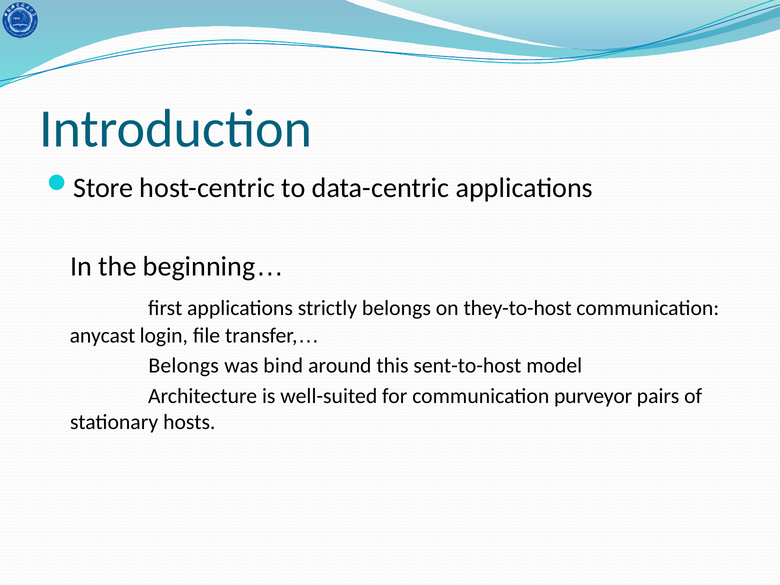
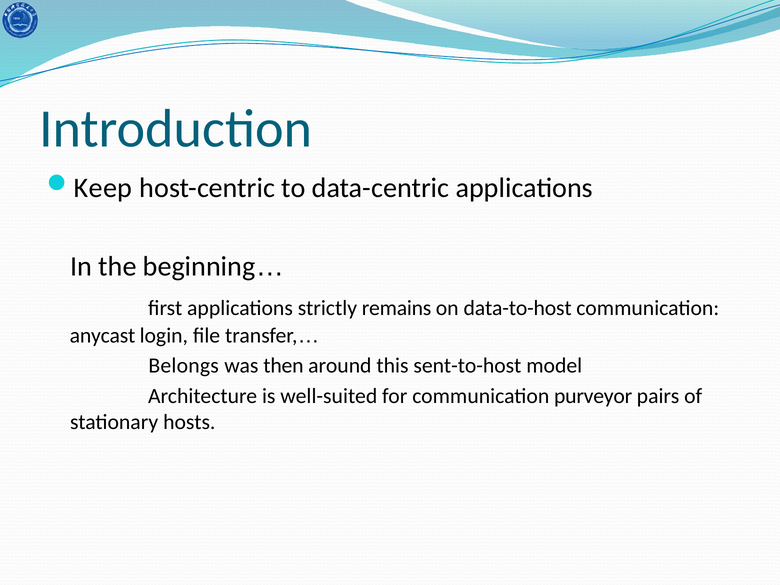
Store: Store -> Keep
strictly belongs: belongs -> remains
they-to-host: they-to-host -> data-to-host
bind: bind -> then
